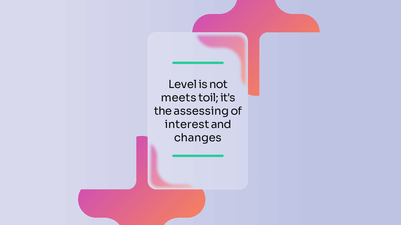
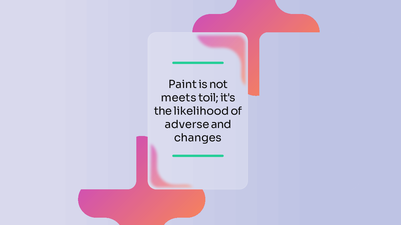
Level: Level -> Paint
assessing: assessing -> likelihood
interest: interest -> adverse
